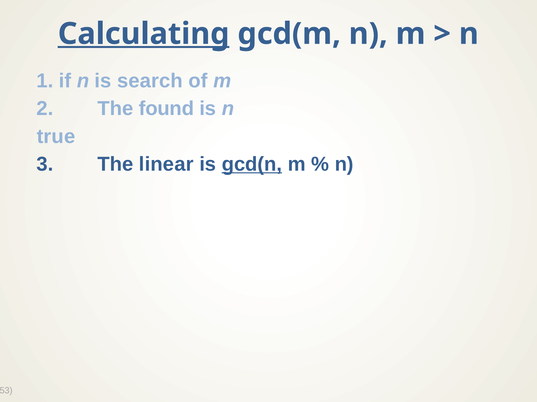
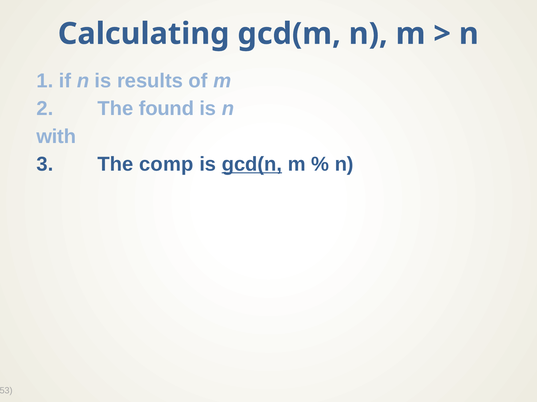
Calculating underline: present -> none
search: search -> results
true: true -> with
linear: linear -> comp
